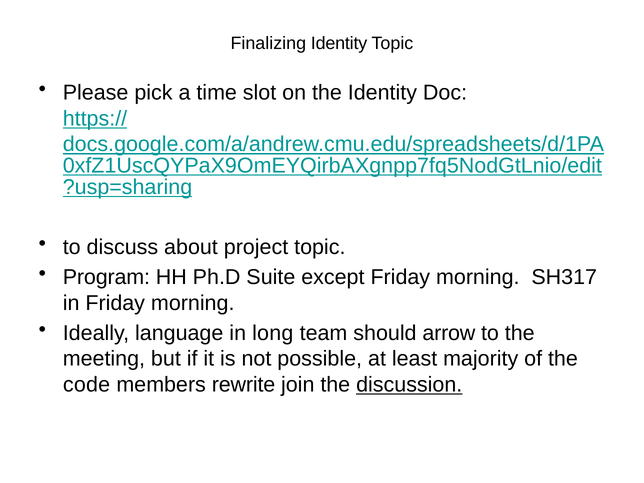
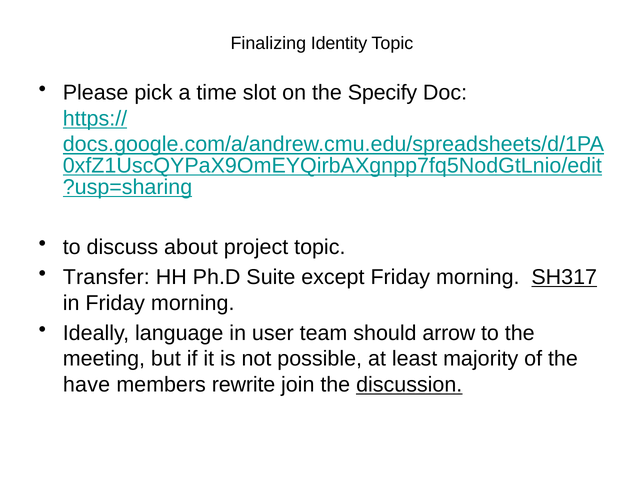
the Identity: Identity -> Specify
Program: Program -> Transfer
SH317 underline: none -> present
long: long -> user
code: code -> have
